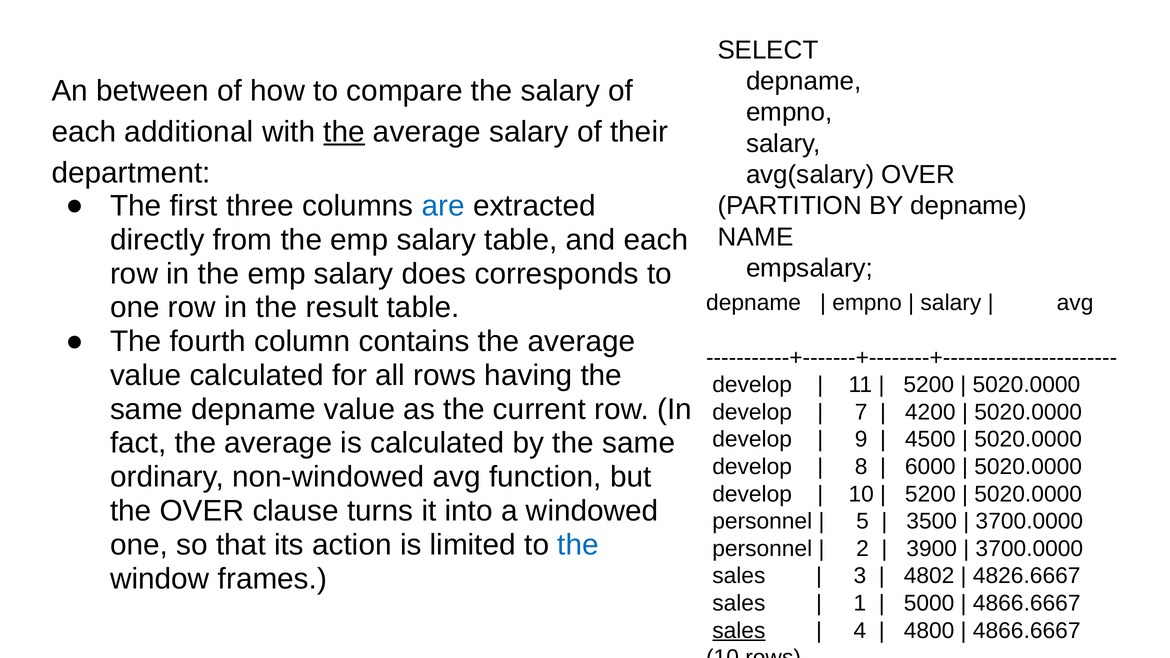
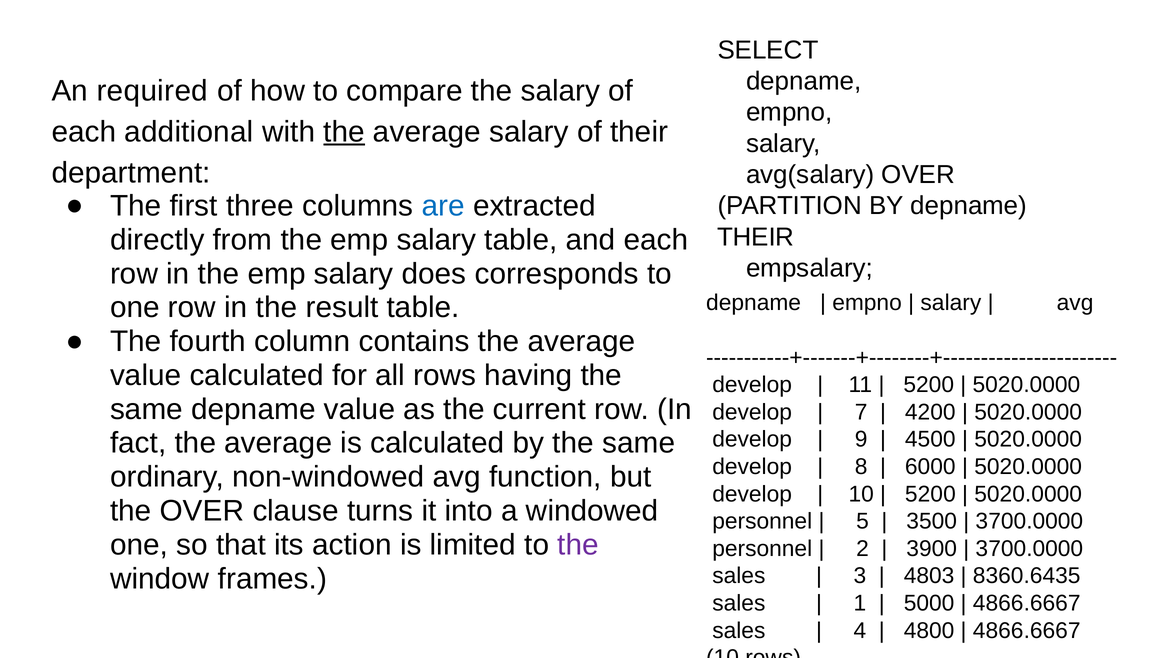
between: between -> required
NAME at (756, 237): NAME -> THEIR
the at (578, 545) colour: blue -> purple
4802: 4802 -> 4803
4826.6667: 4826.6667 -> 8360.6435
sales at (739, 631) underline: present -> none
